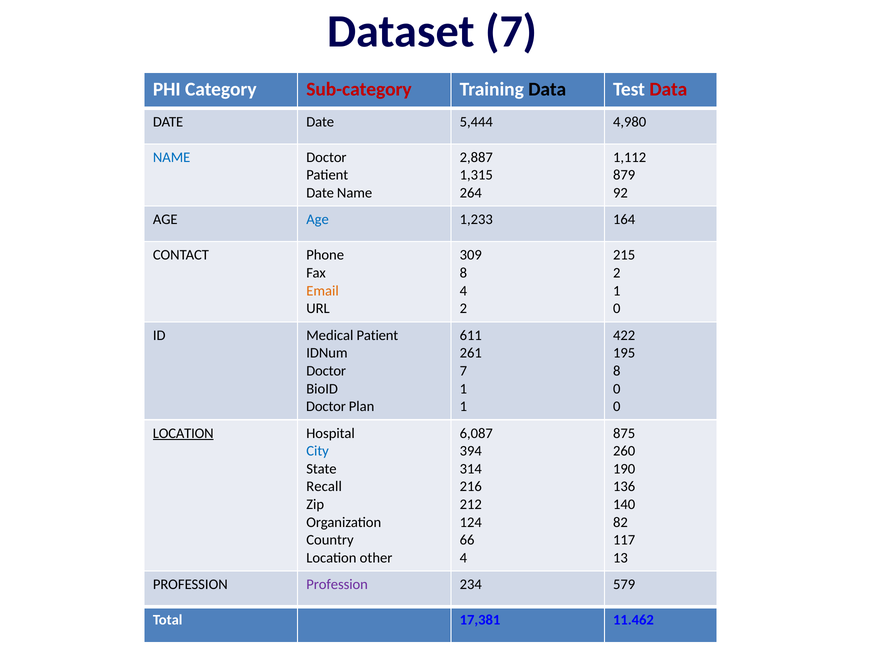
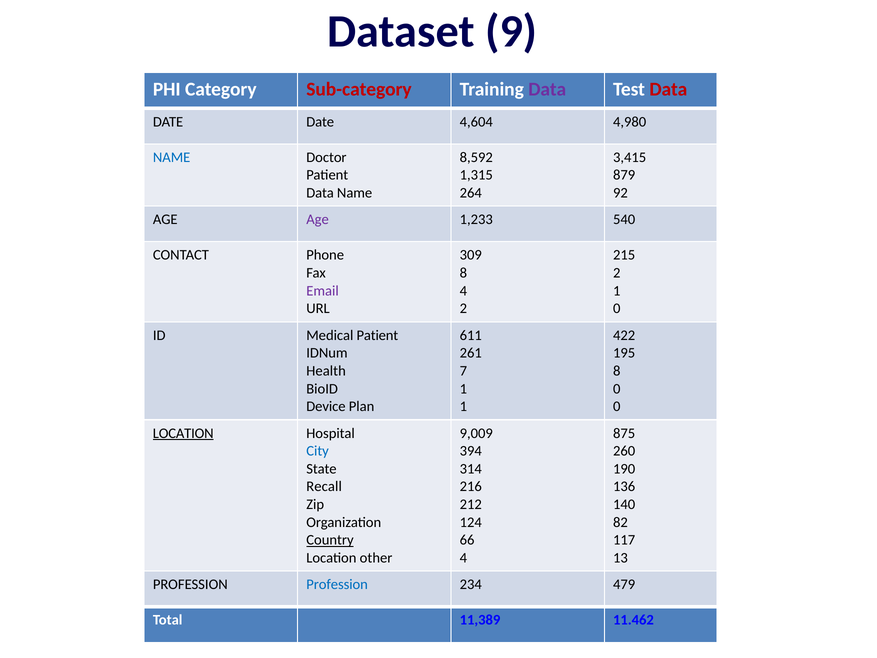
Dataset 7: 7 -> 9
Data at (547, 89) colour: black -> purple
5,444: 5,444 -> 4,604
2,887: 2,887 -> 8,592
1,112: 1,112 -> 3,415
Date at (320, 193): Date -> Data
Age at (318, 220) colour: blue -> purple
164: 164 -> 540
Email colour: orange -> purple
Doctor at (326, 371): Doctor -> Health
Doctor at (326, 406): Doctor -> Device
6,087: 6,087 -> 9,009
Country underline: none -> present
Profession at (337, 584) colour: purple -> blue
579: 579 -> 479
17,381: 17,381 -> 11,389
